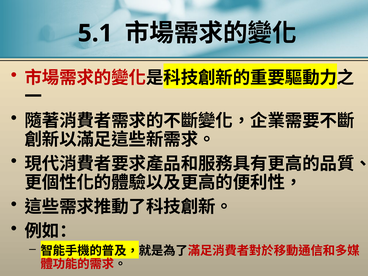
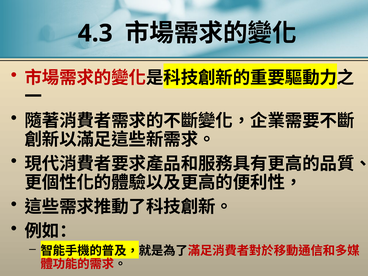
5.1: 5.1 -> 4.3
